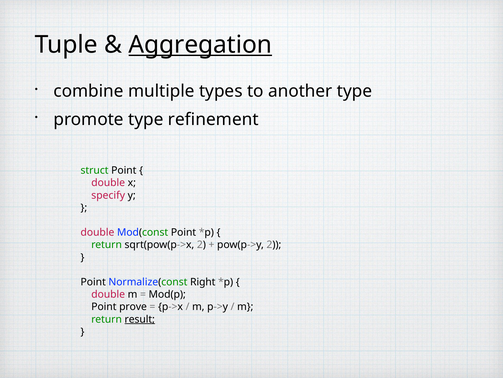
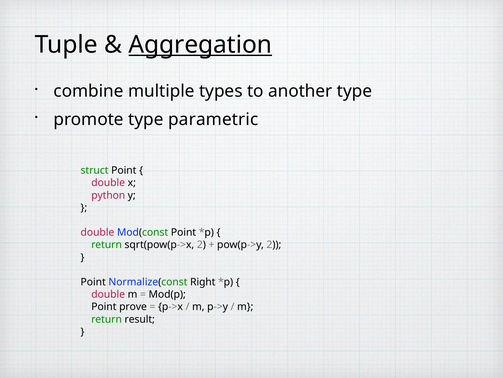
refinement: refinement -> parametric
specify: specify -> python
result underline: present -> none
